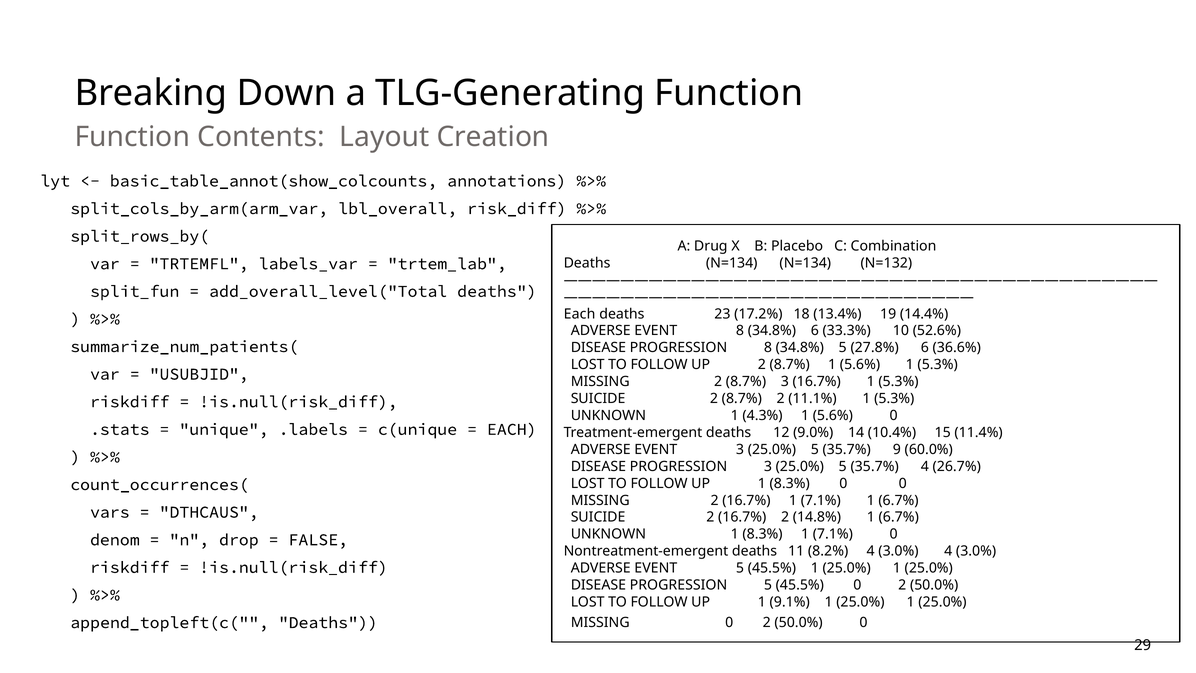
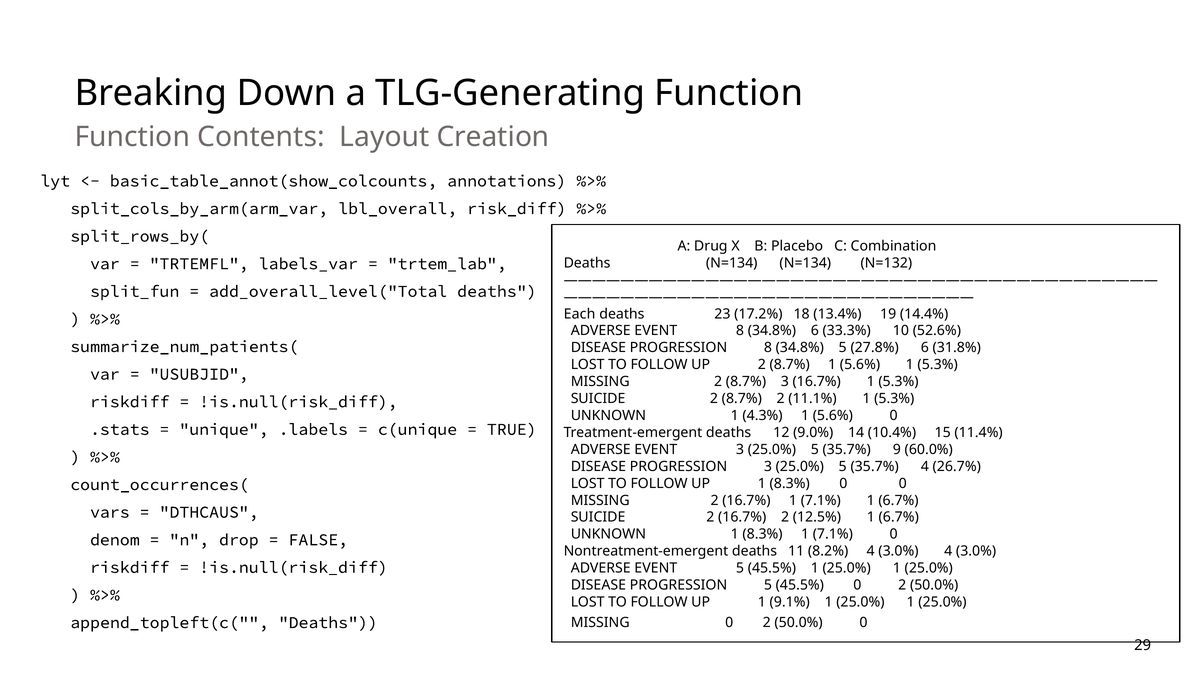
36.6%: 36.6% -> 31.8%
EACH at (512, 429): EACH -> TRUE
14.8%: 14.8% -> 12.5%
